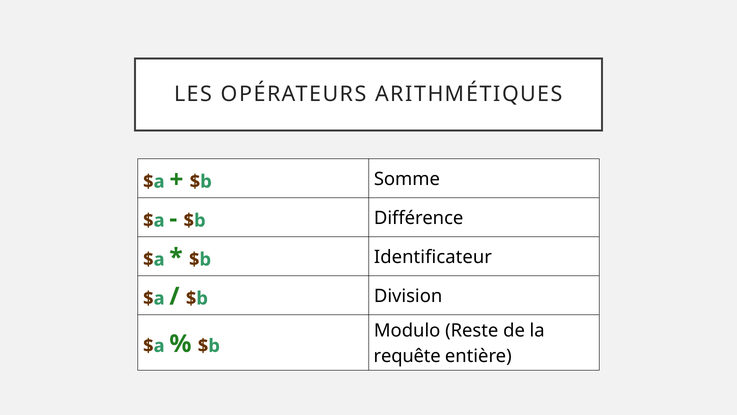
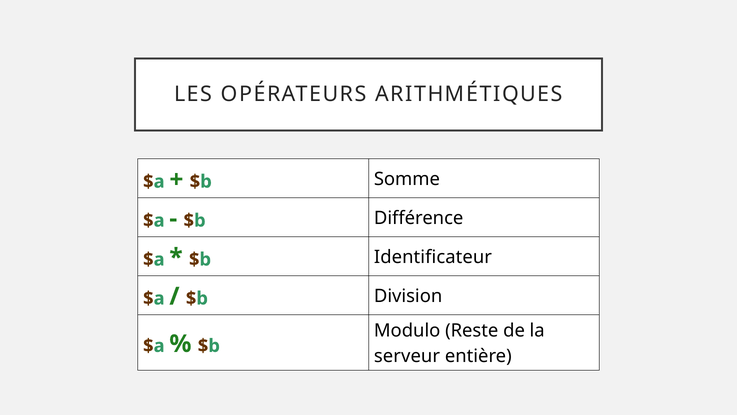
requête: requête -> serveur
